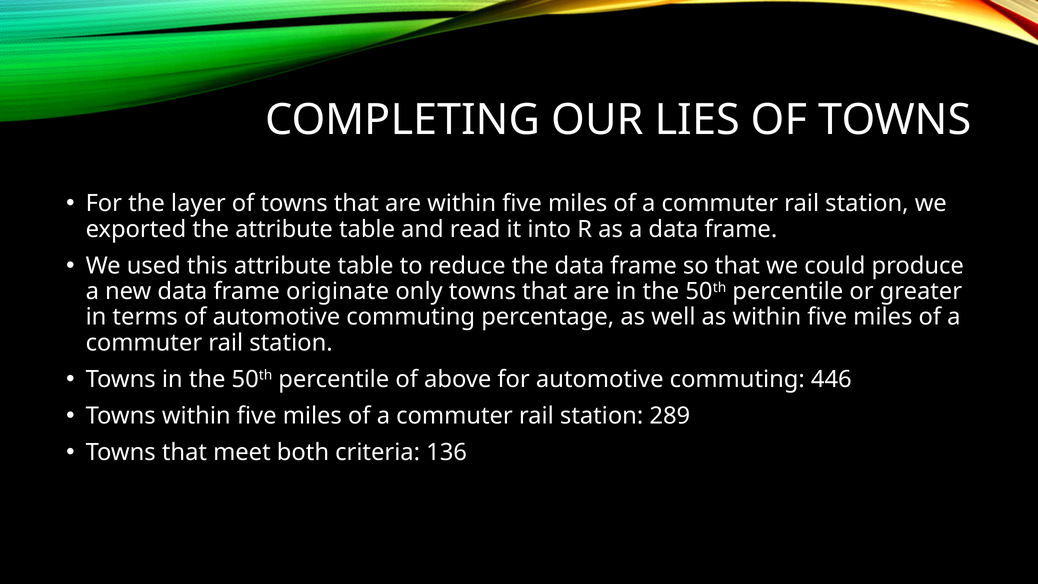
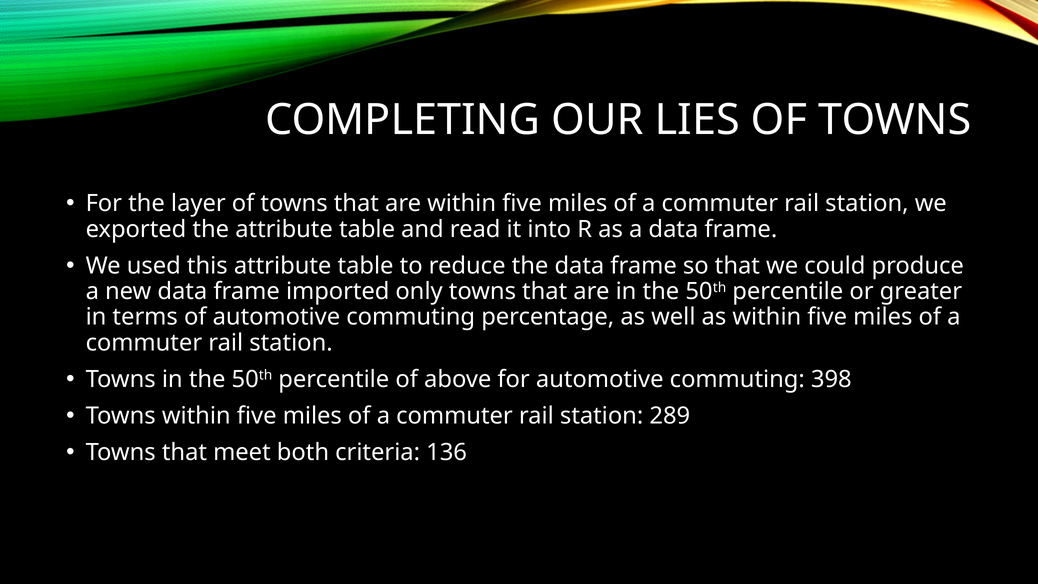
originate: originate -> imported
446: 446 -> 398
